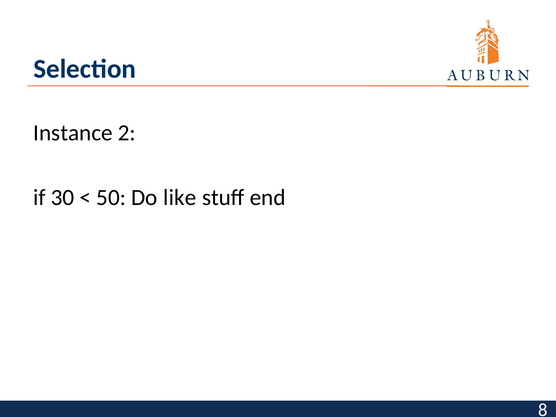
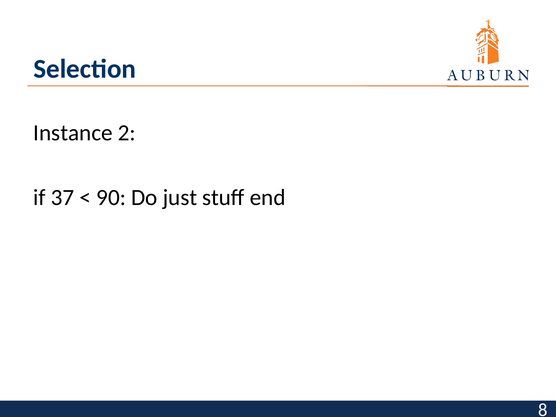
30: 30 -> 37
50: 50 -> 90
like: like -> just
